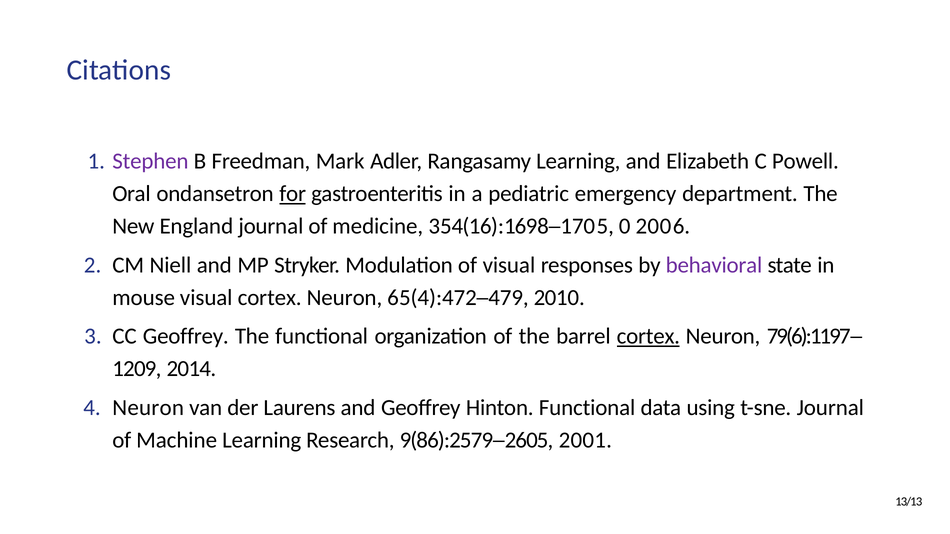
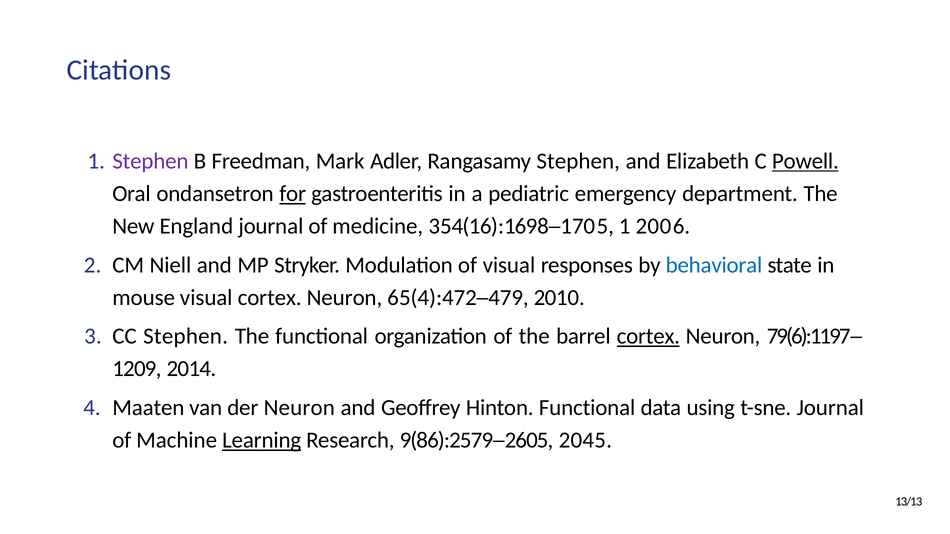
Rangasamy Learning: Learning -> Stephen
Powell underline: none -> present
354(16):1698–1705 0: 0 -> 1
behavioral colour: purple -> blue
CC Geoffrey: Geoffrey -> Stephen
4 Neuron: Neuron -> Maaten
der Laurens: Laurens -> Neuron
Learning at (262, 441) underline: none -> present
2001: 2001 -> 2045
